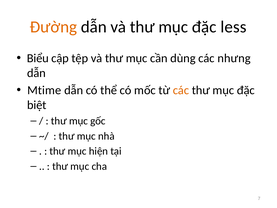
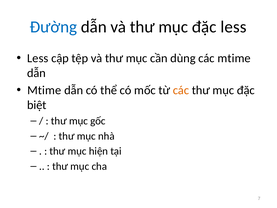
Đường colour: orange -> blue
Biểu at (38, 58): Biểu -> Less
các nhưng: nhưng -> mtime
